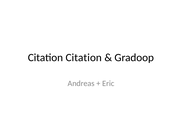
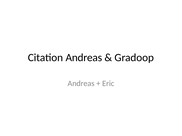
Citation Citation: Citation -> Andreas
